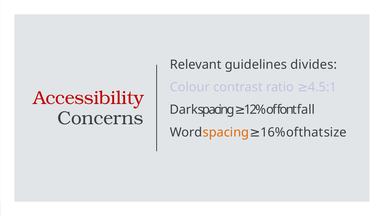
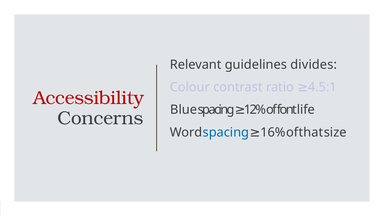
Dark: Dark -> Blue
fall: fall -> life
spacing at (226, 132) colour: orange -> blue
